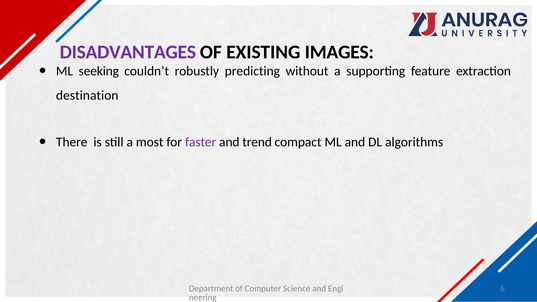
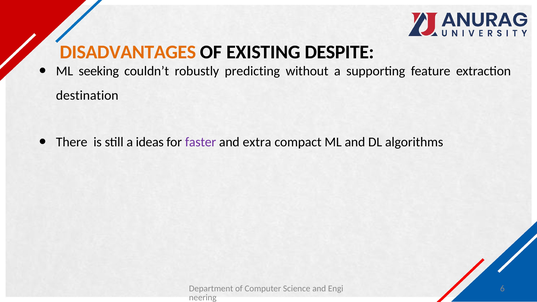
DISADVANTAGES colour: purple -> orange
IMAGES: IMAGES -> DESPITE
most: most -> ideas
trend: trend -> extra
